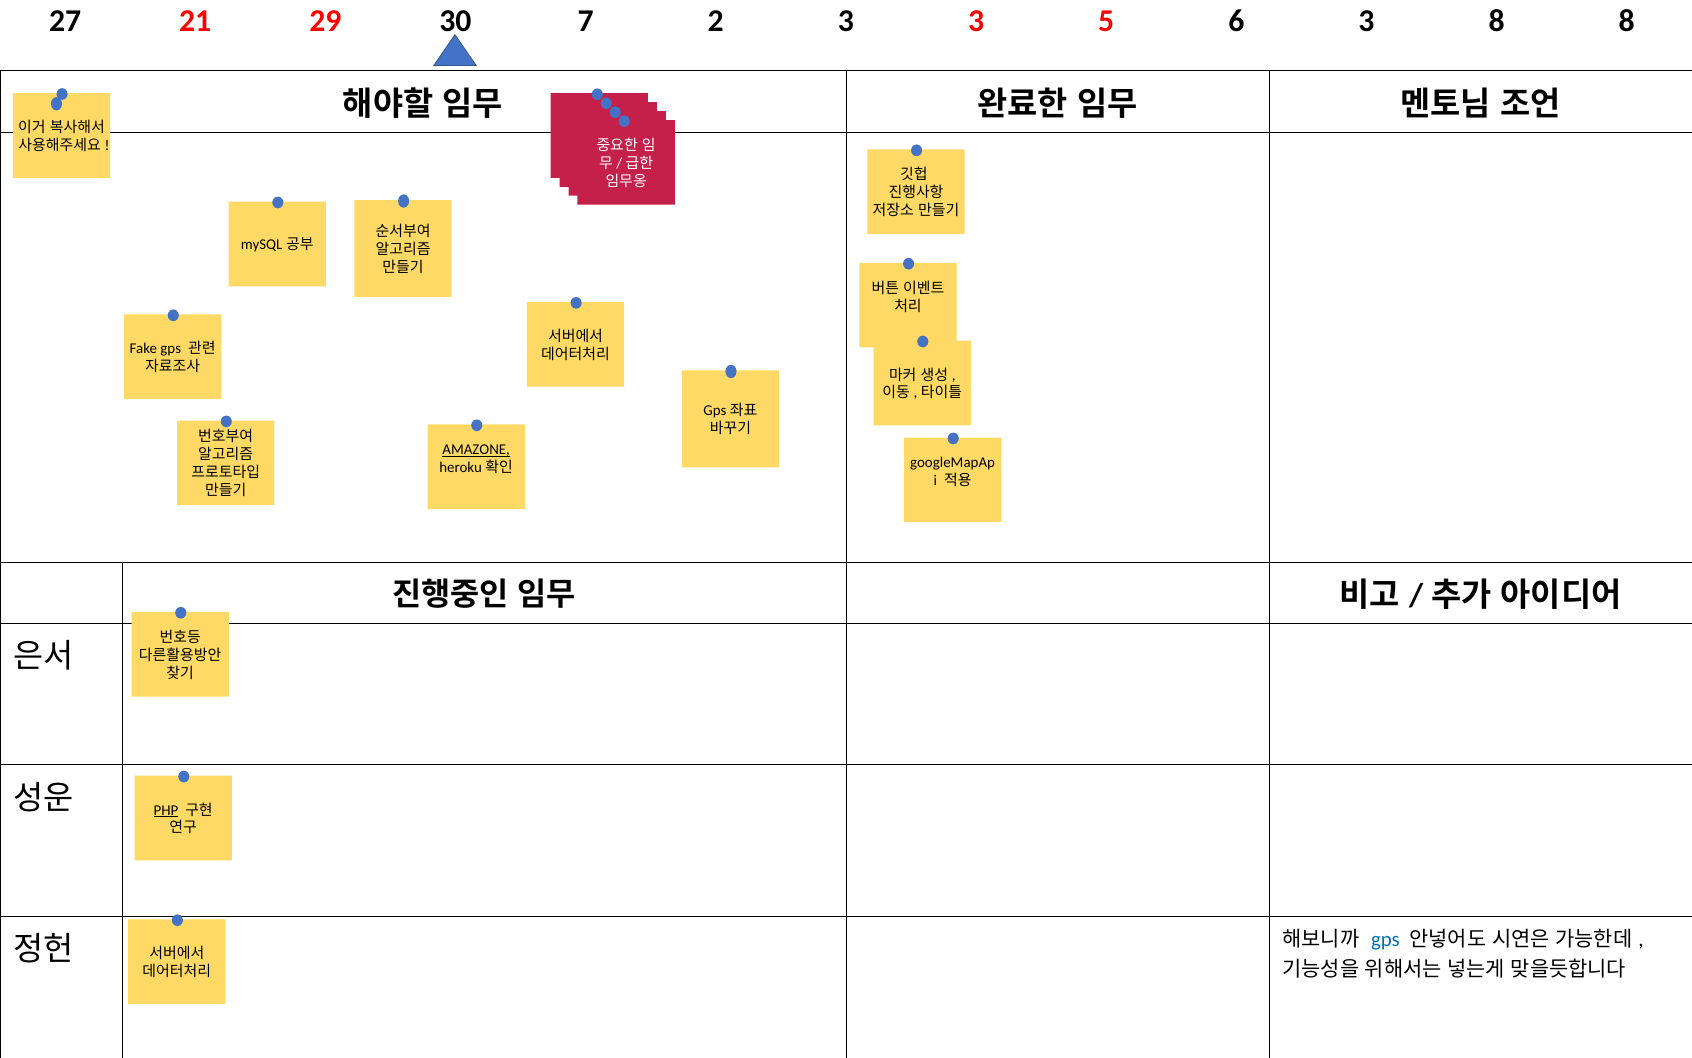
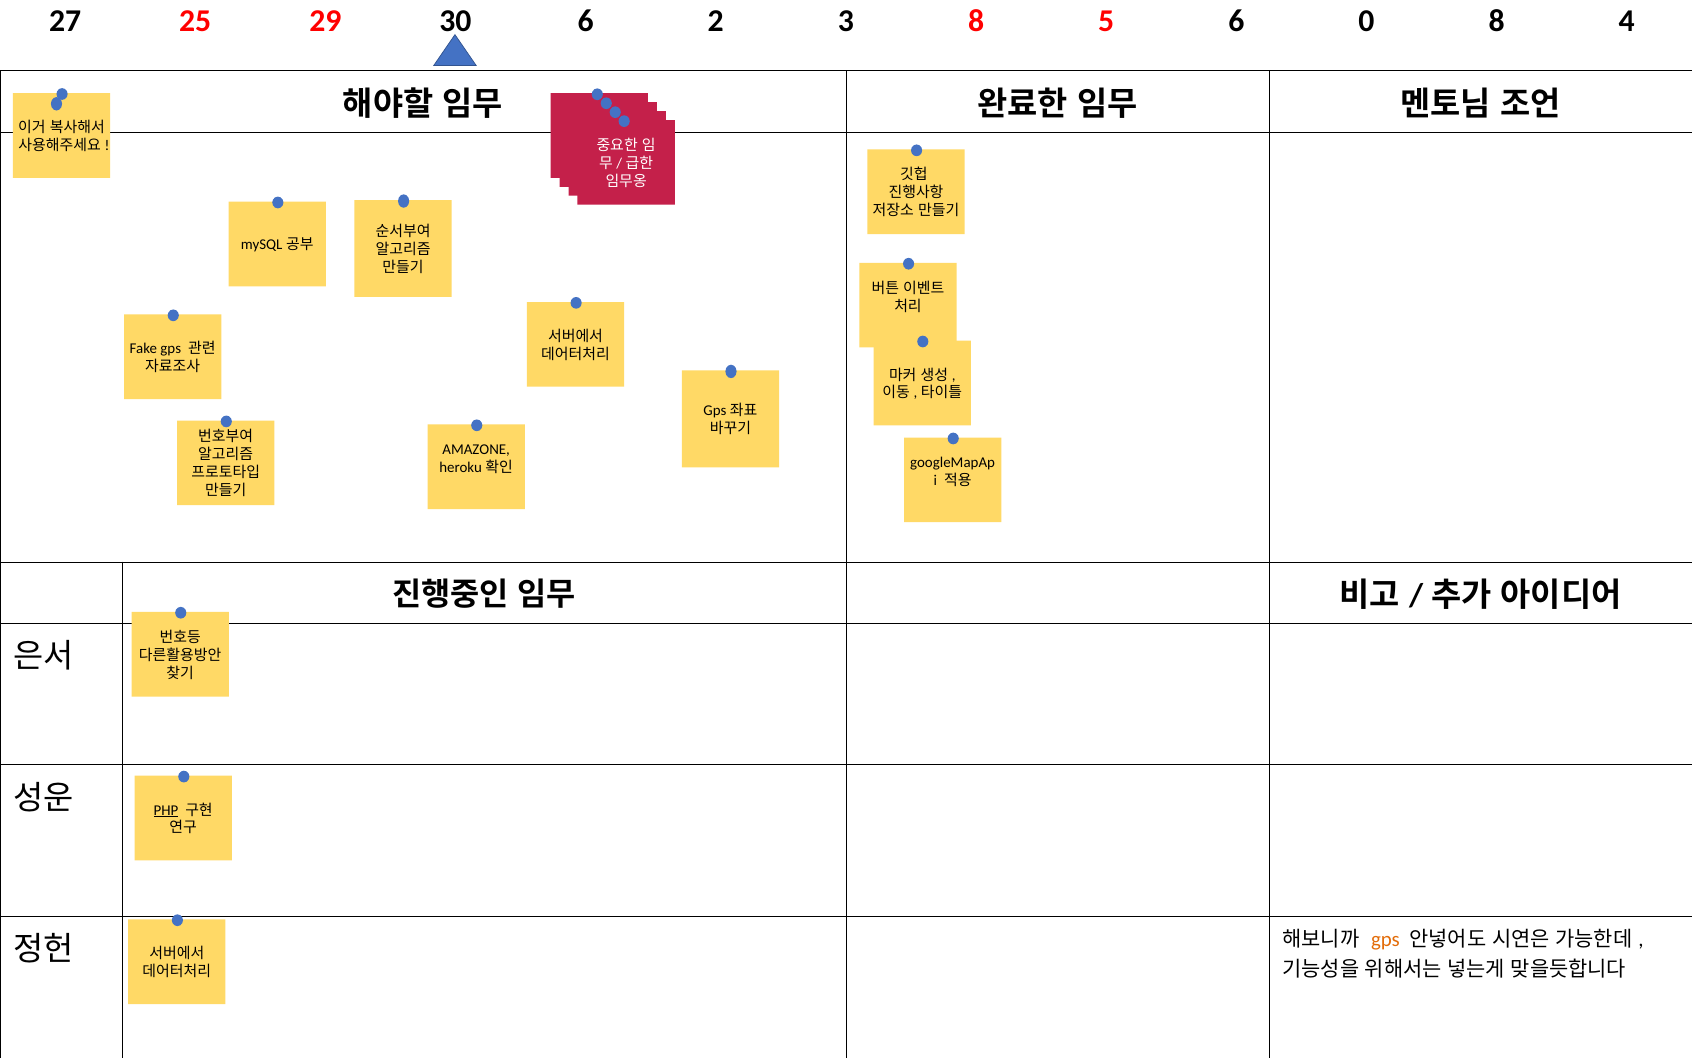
21: 21 -> 25
7 at (586, 21): 7 -> 6
3 3: 3 -> 8
6 3: 3 -> 0
8 8: 8 -> 4
AMAZONE underline: present -> none
gps at (1385, 939) colour: blue -> orange
